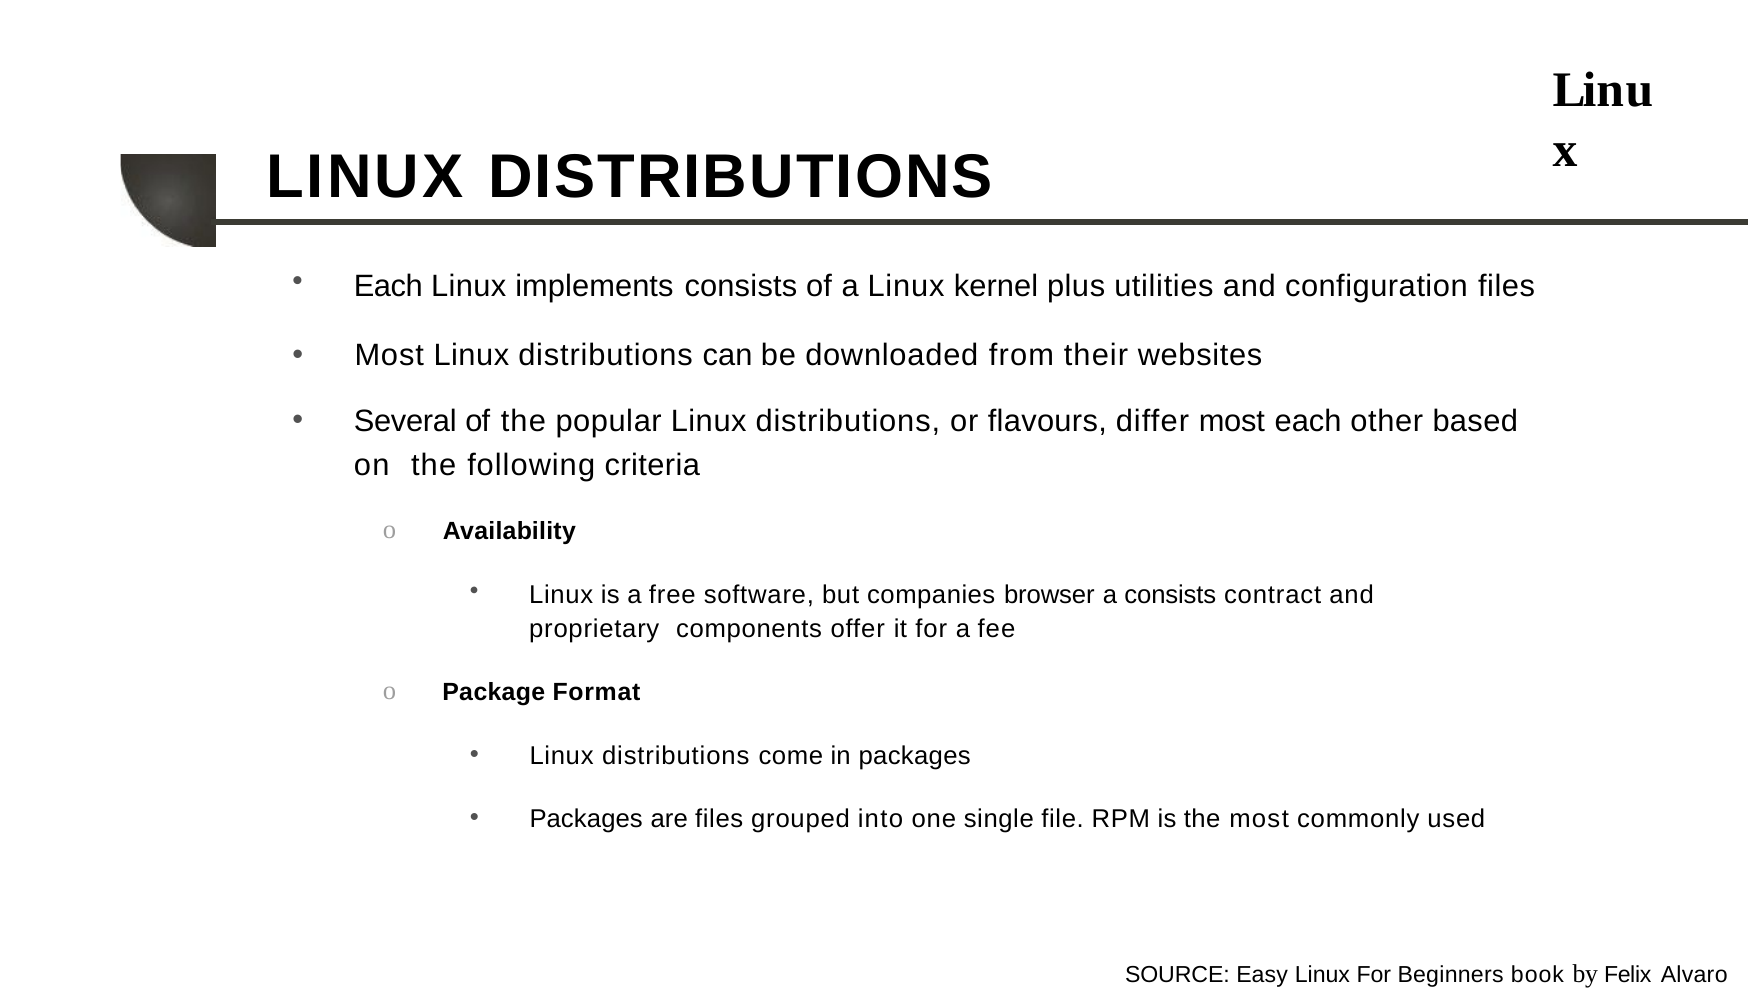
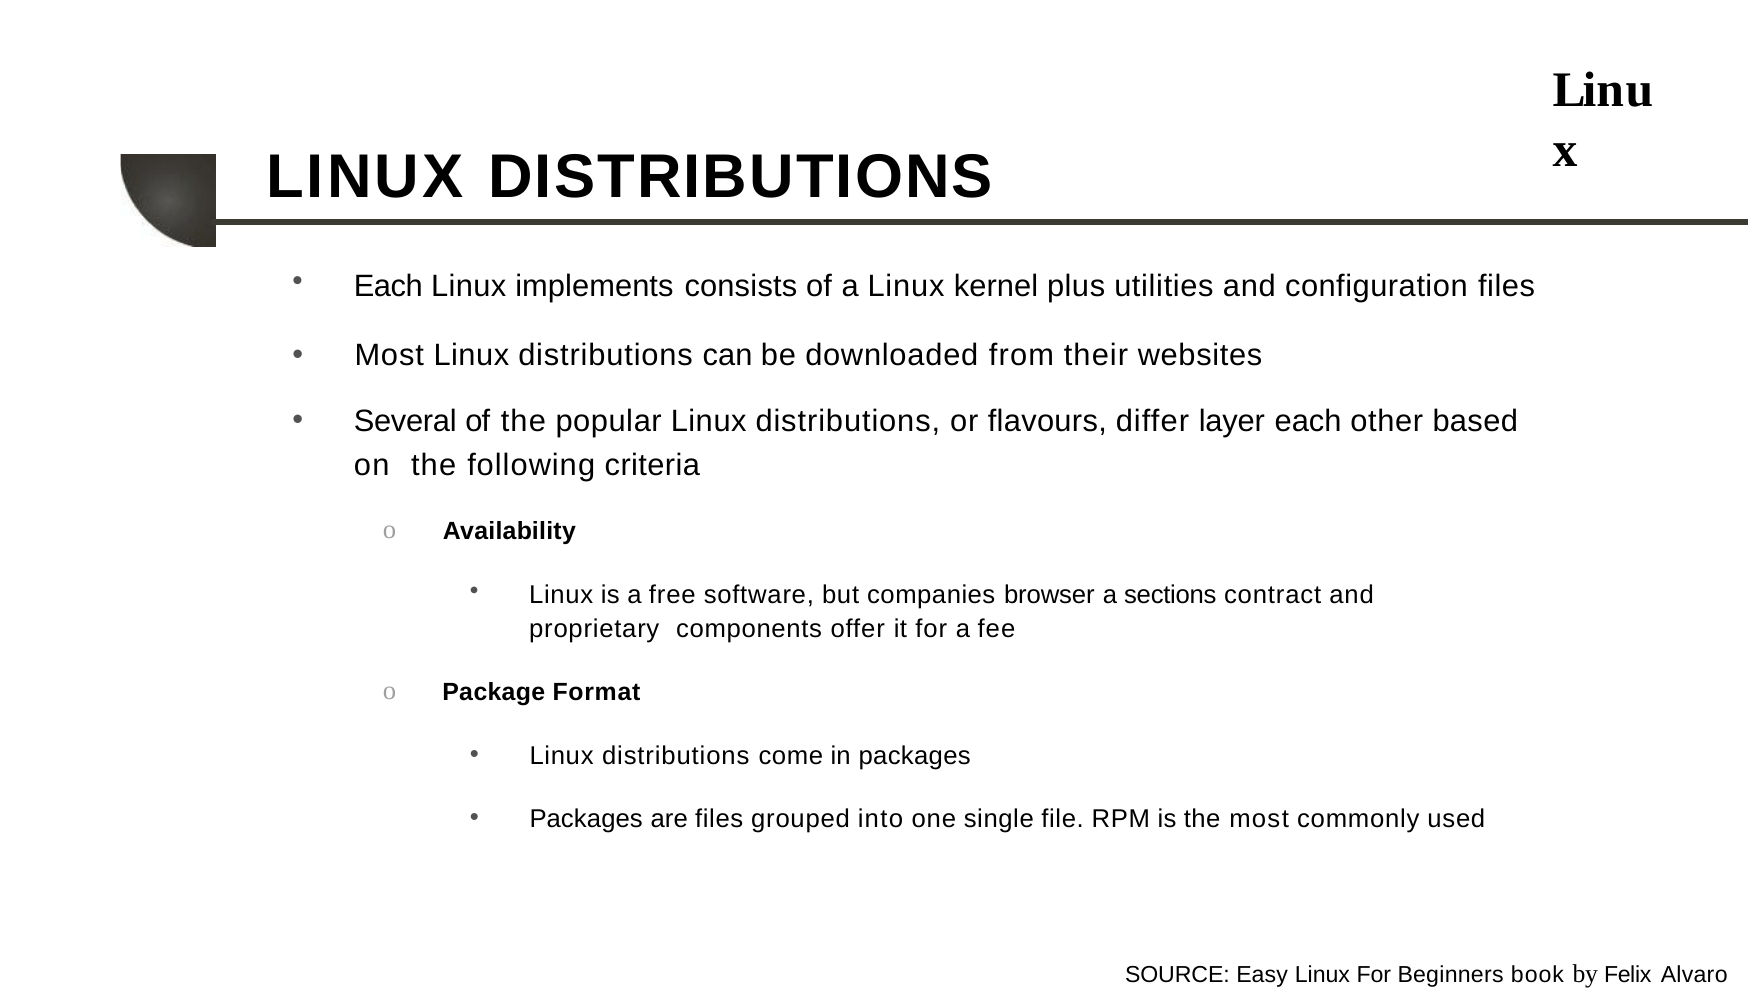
differ most: most -> layer
a consists: consists -> sections
